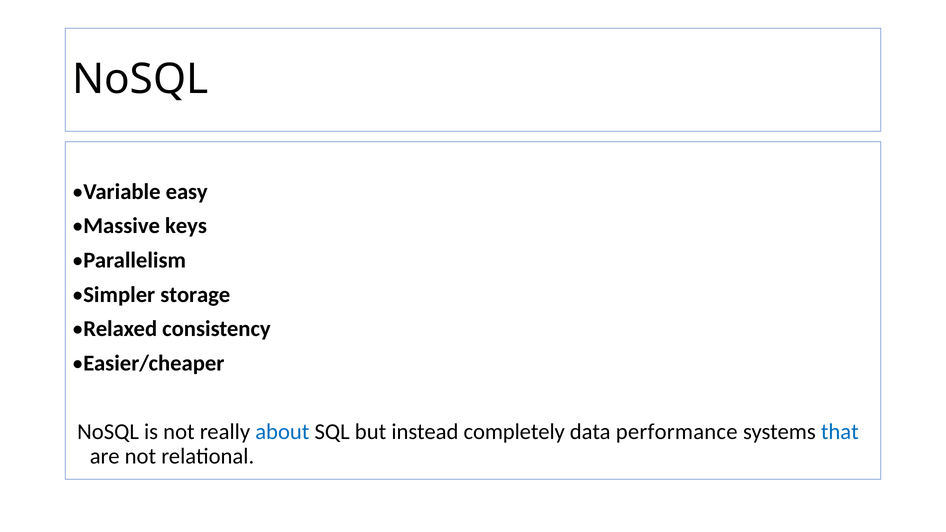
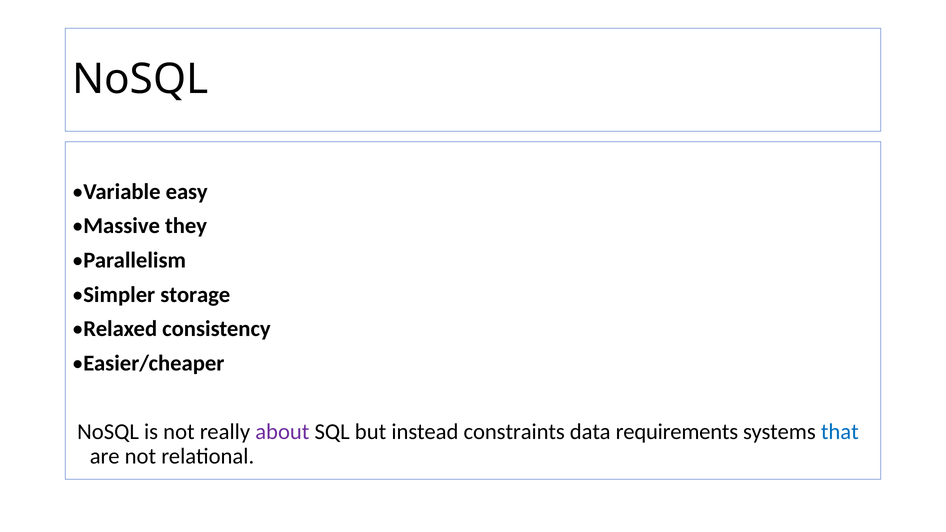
keys: keys -> they
about colour: blue -> purple
completely: completely -> constraints
performance: performance -> requirements
